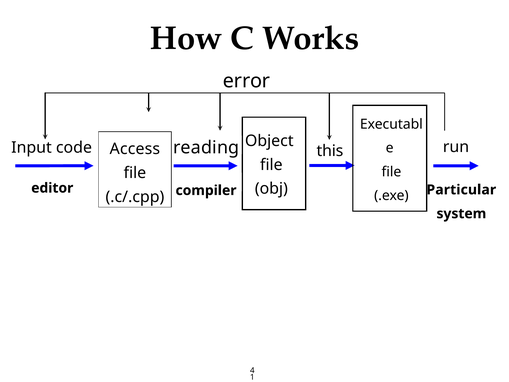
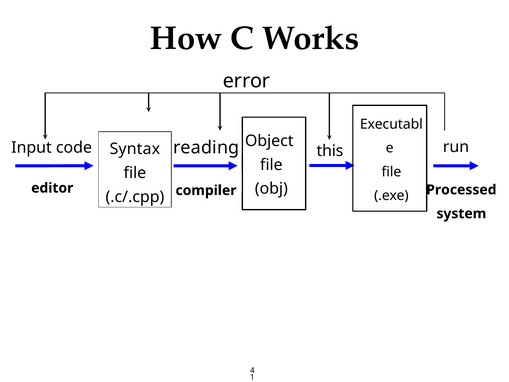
Access: Access -> Syntax
Particular: Particular -> Processed
